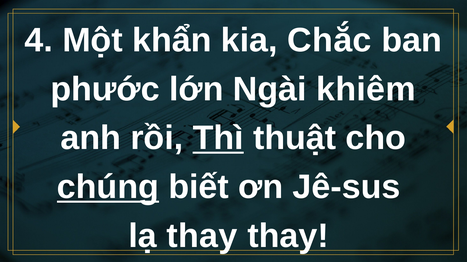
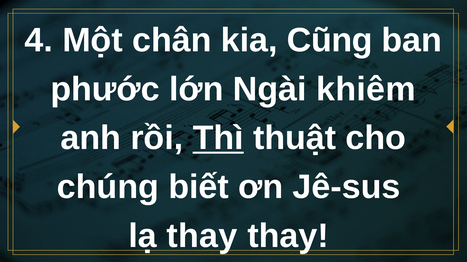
khẩn: khẩn -> chân
Chắc: Chắc -> Cũng
chúng underline: present -> none
